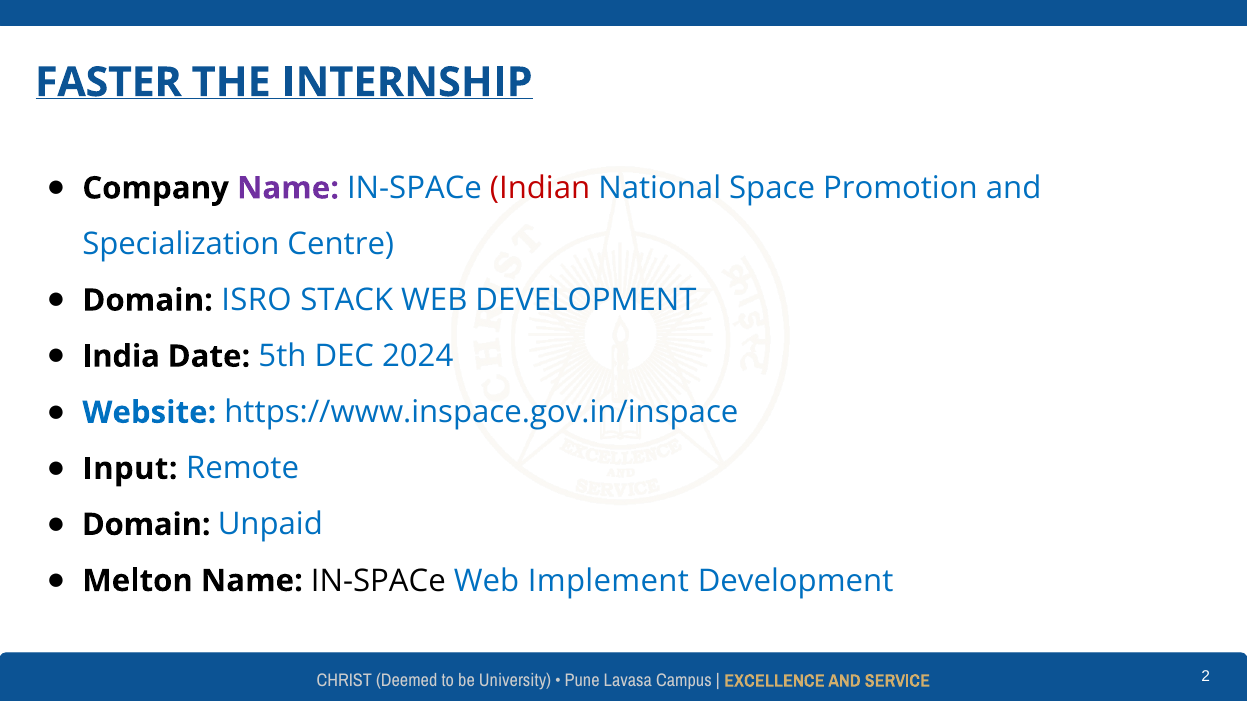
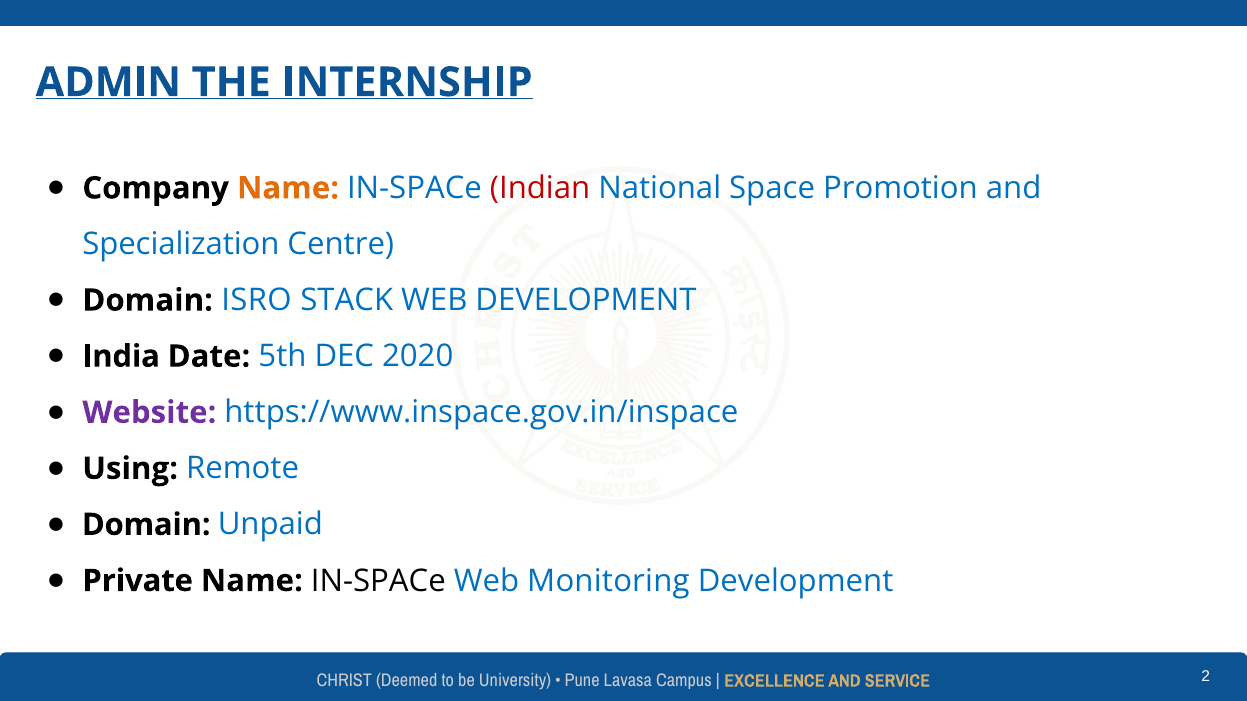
FASTER: FASTER -> ADMIN
Name at (288, 188) colour: purple -> orange
2024: 2024 -> 2020
Website colour: blue -> purple
Input: Input -> Using
Melton: Melton -> Private
Implement: Implement -> Monitoring
